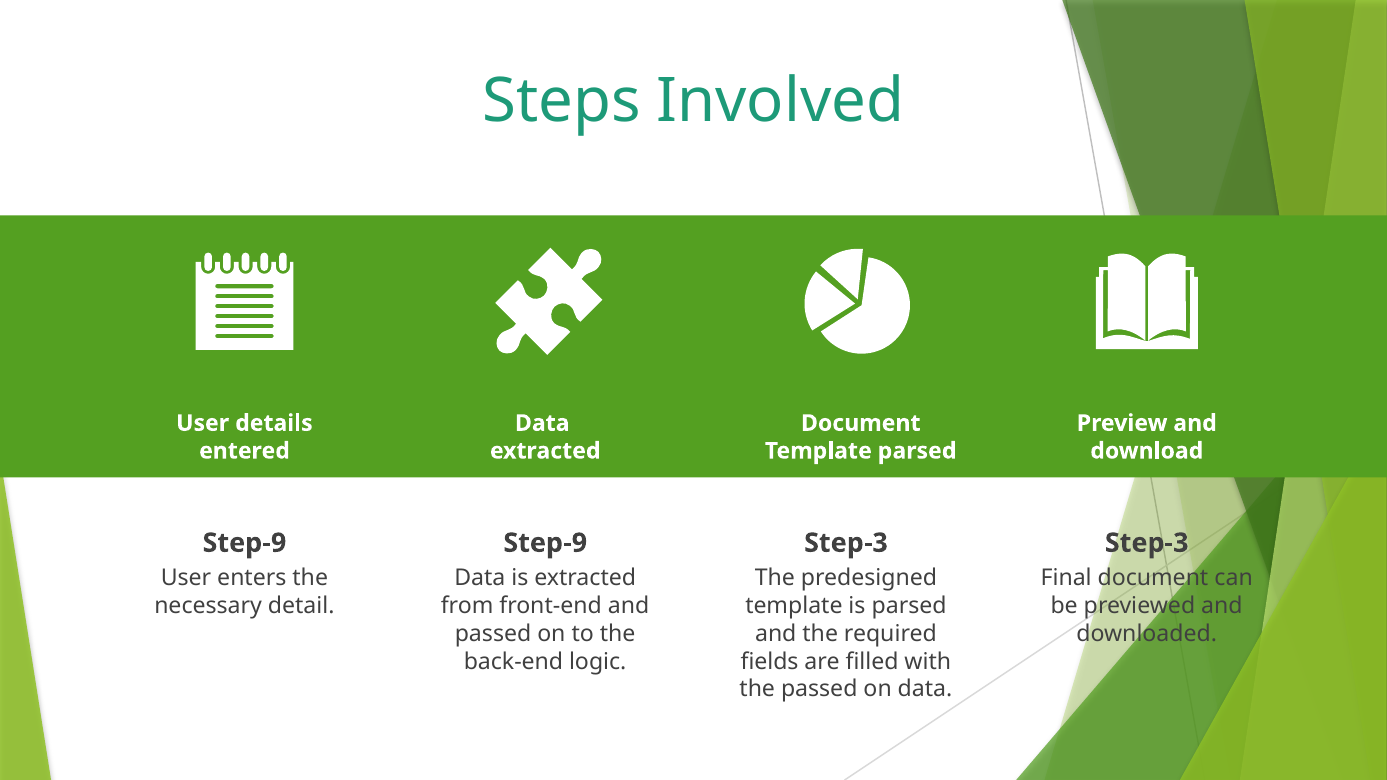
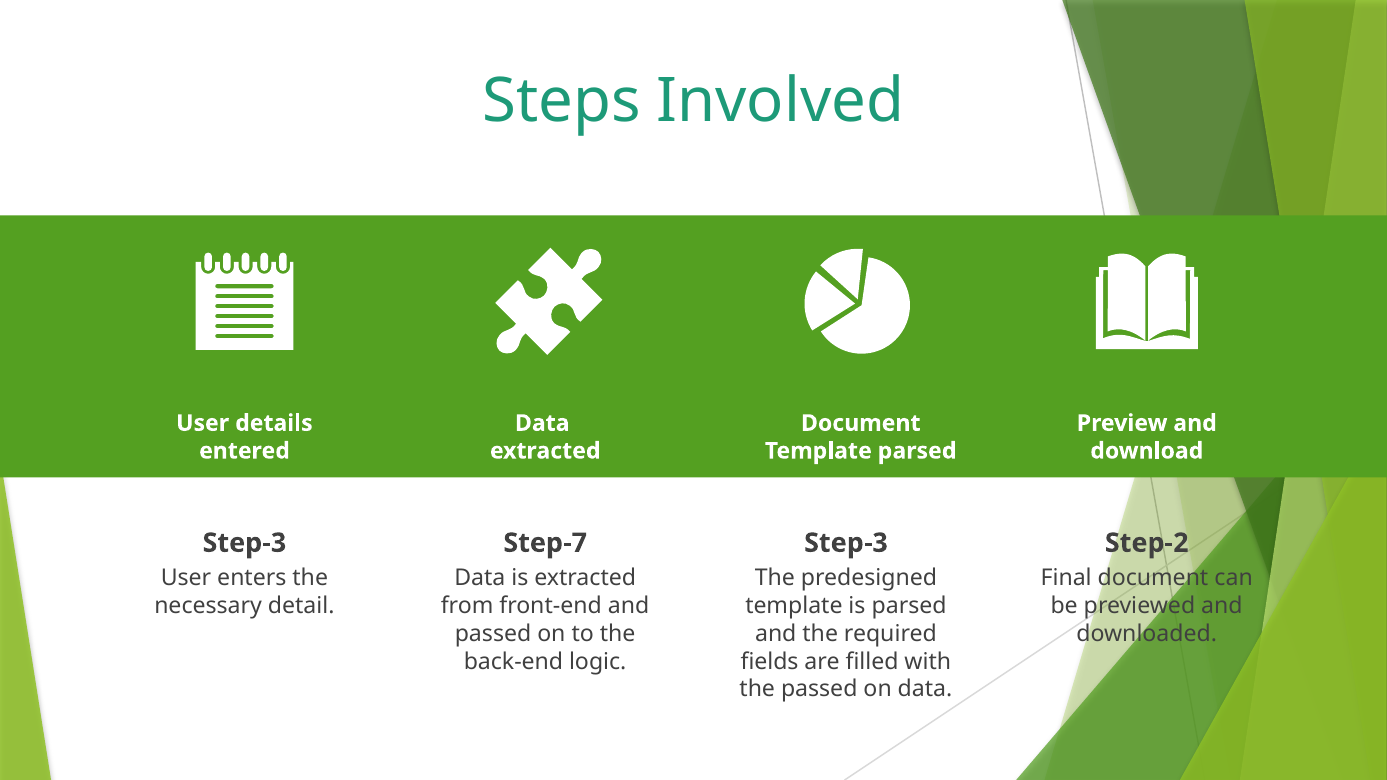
Step-9 at (244, 543): Step-9 -> Step-3
Step-9 at (545, 543): Step-9 -> Step-7
Step-3 at (1147, 543): Step-3 -> Step-2
